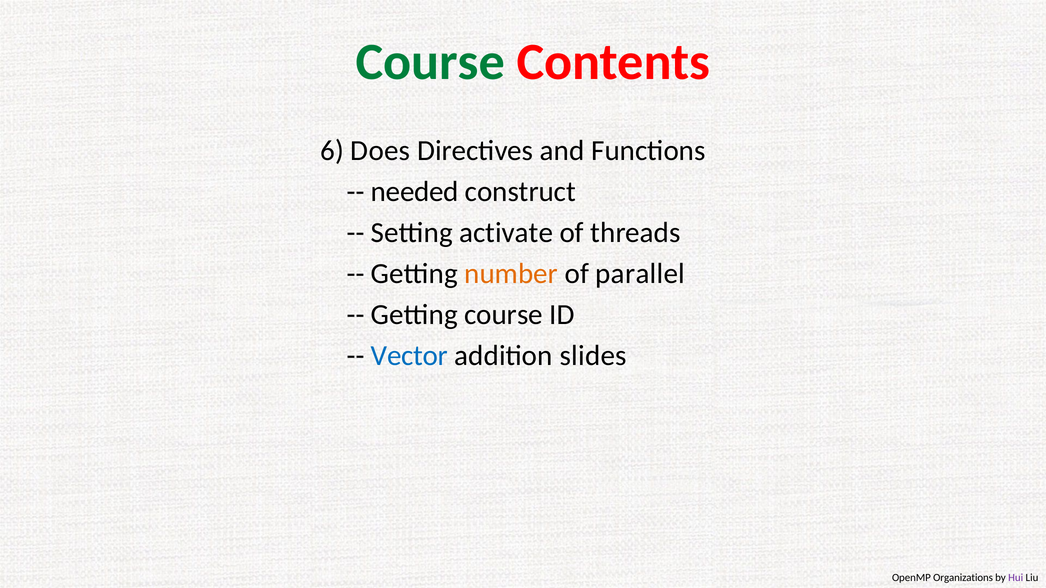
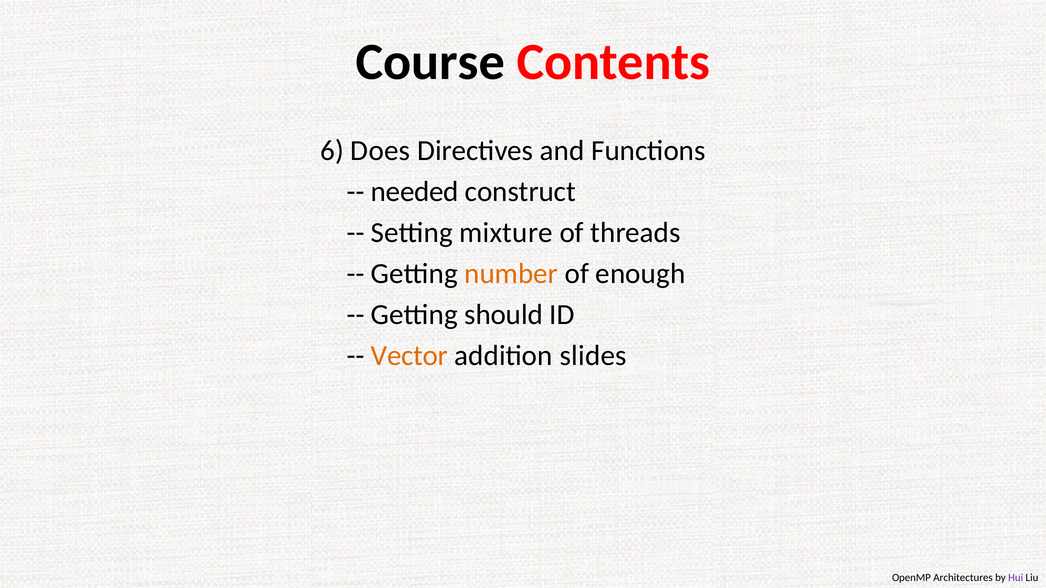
Course at (430, 62) colour: green -> black
activate: activate -> mixture
parallel: parallel -> enough
Getting course: course -> should
Vector colour: blue -> orange
Organizations: Organizations -> Architectures
